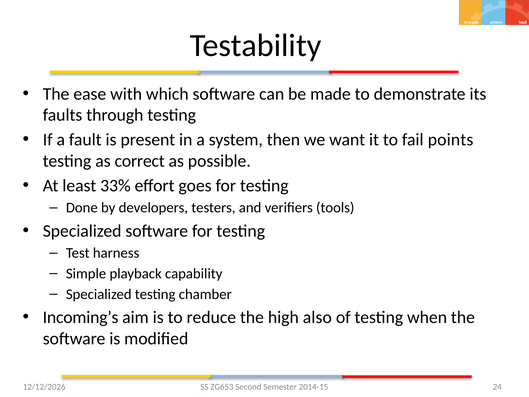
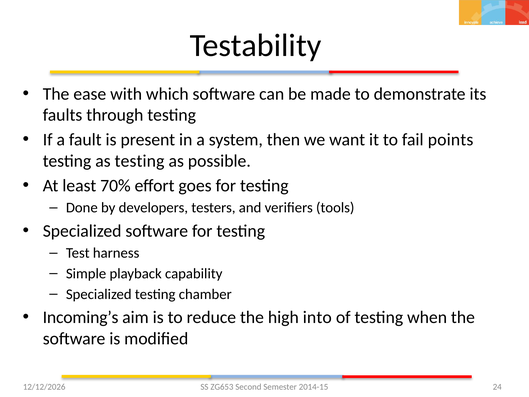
as correct: correct -> testing
33%: 33% -> 70%
also: also -> into
